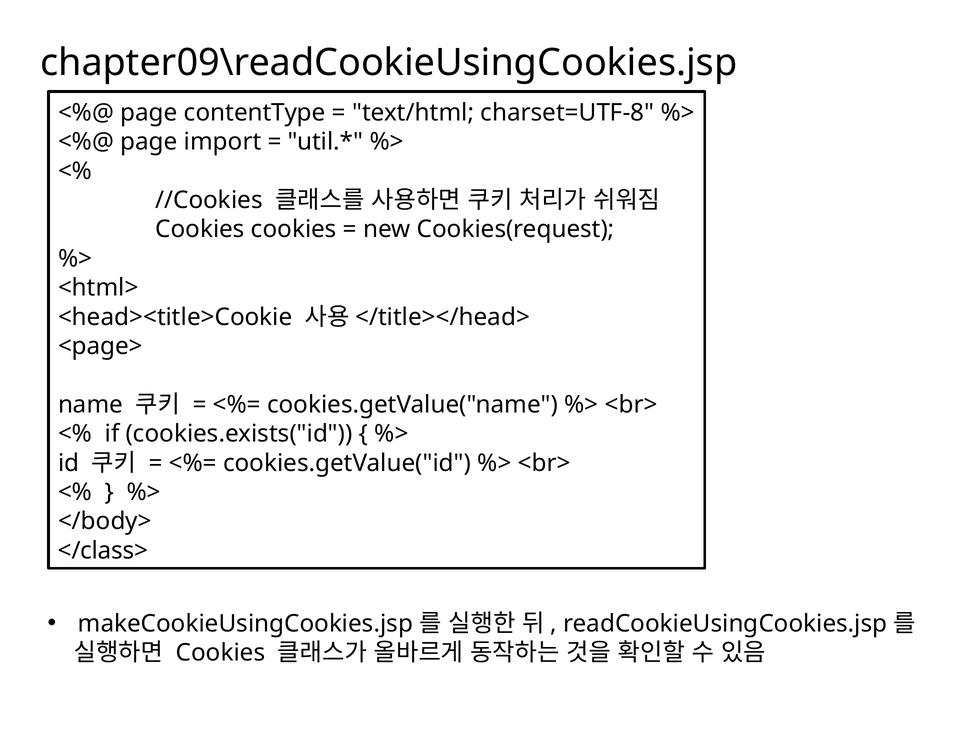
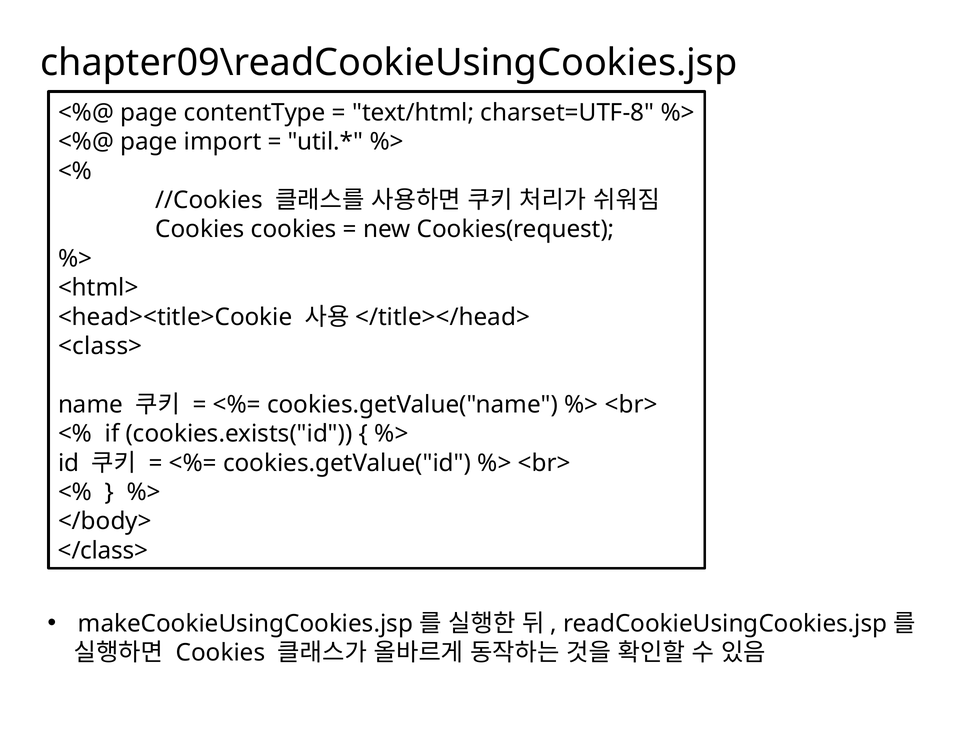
<page>: <page> -> <class>
